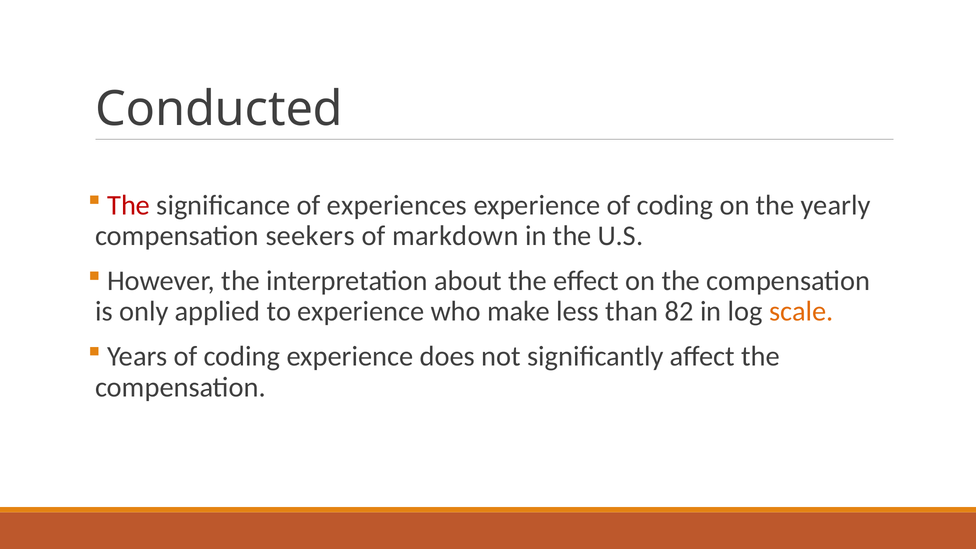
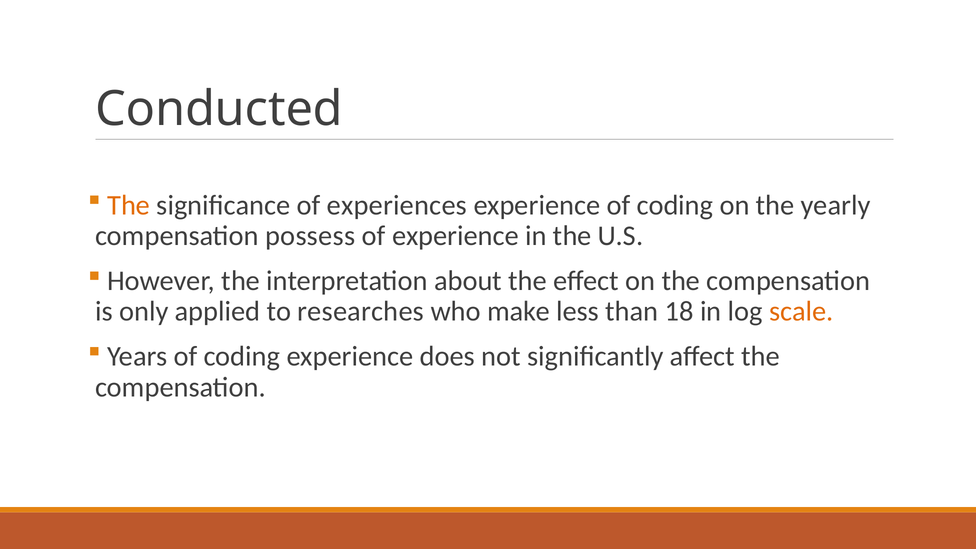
The at (129, 205) colour: red -> orange
seekers: seekers -> possess
of markdown: markdown -> experience
to experience: experience -> researches
82: 82 -> 18
